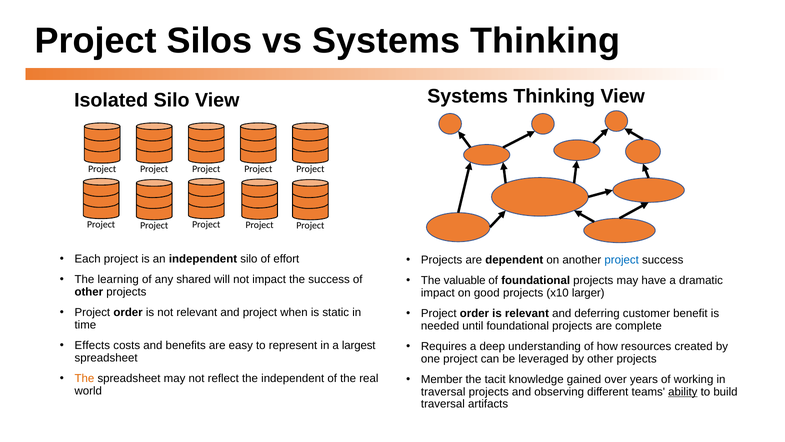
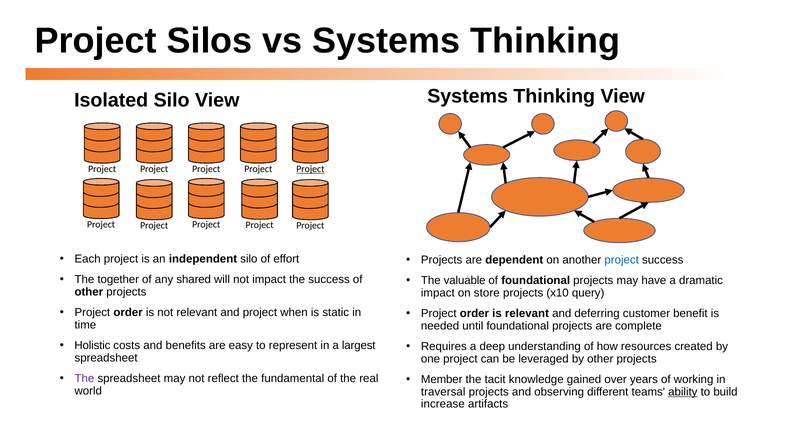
Project at (310, 169) underline: none -> present
learning: learning -> together
good: good -> store
larger: larger -> query
Effects: Effects -> Holistic
The at (84, 378) colour: orange -> purple
the independent: independent -> fundamental
traversal at (443, 404): traversal -> increase
